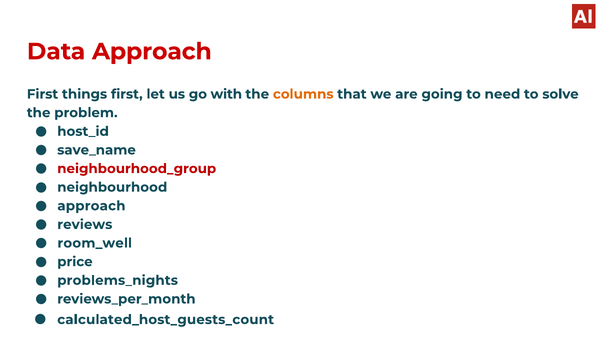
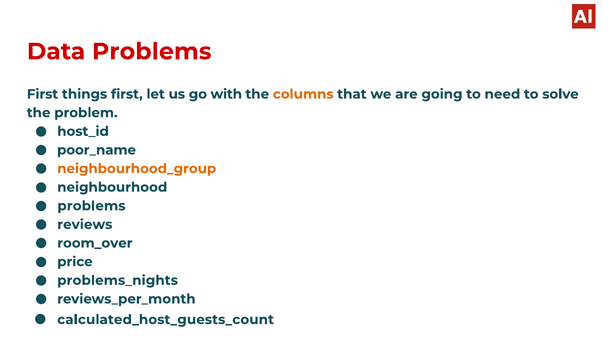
Data Approach: Approach -> Problems
save_name: save_name -> poor_name
neighbourhood_group colour: red -> orange
approach at (91, 206): approach -> problems
room_well: room_well -> room_over
